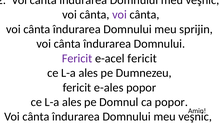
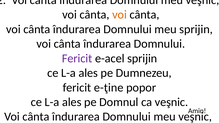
voi at (120, 15) colour: purple -> orange
e-acel fericit: fericit -> sprijin
e-ales: e-ales -> e-ţine
ca popor: popor -> veşnic
